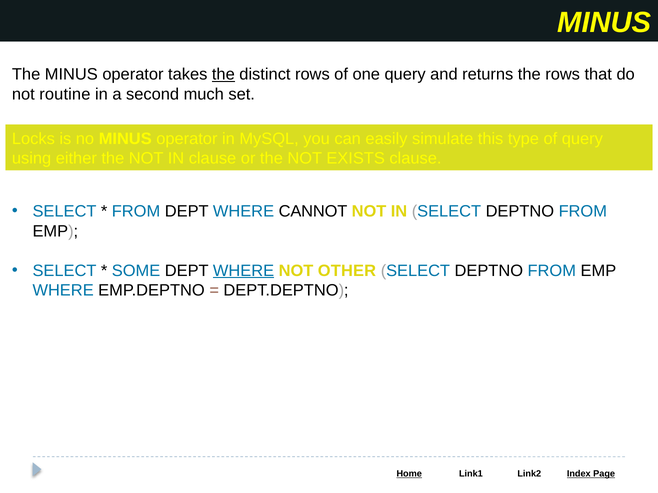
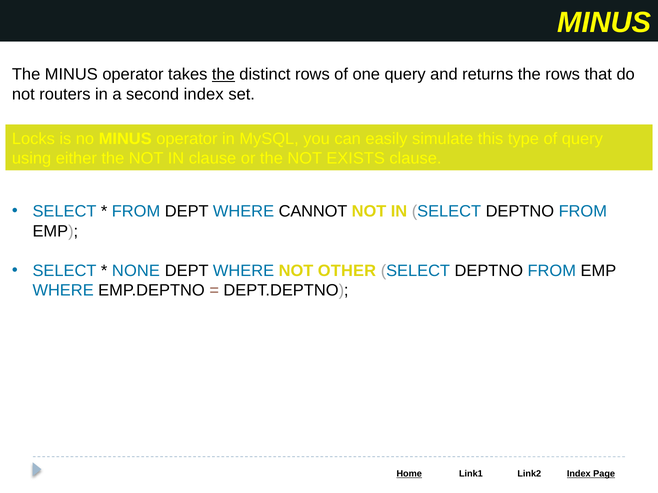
routine: routine -> routers
second much: much -> index
SOME: SOME -> NONE
WHERE at (244, 271) underline: present -> none
